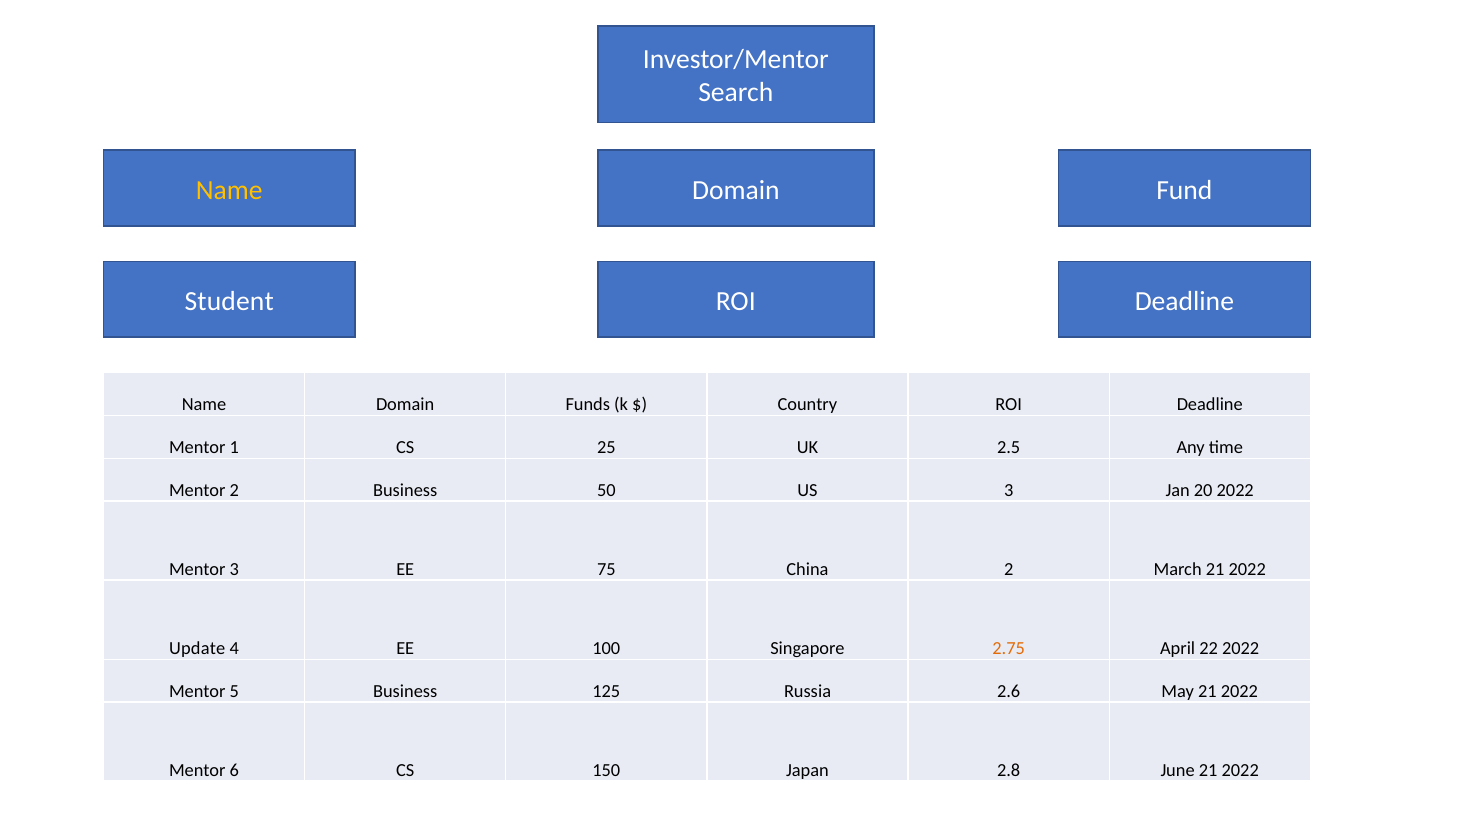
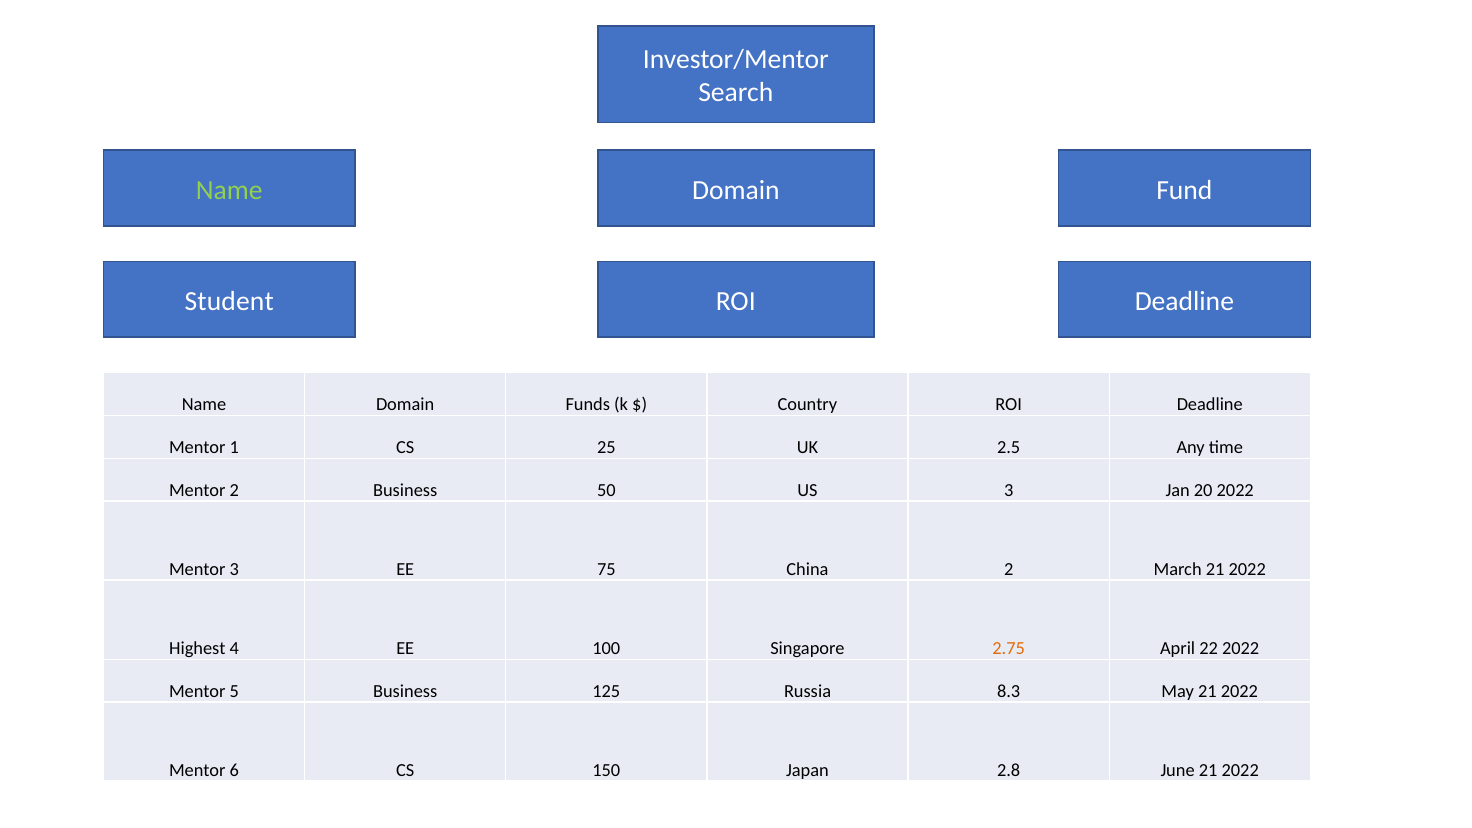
Name at (229, 190) colour: yellow -> light green
Update: Update -> Highest
2.6: 2.6 -> 8.3
